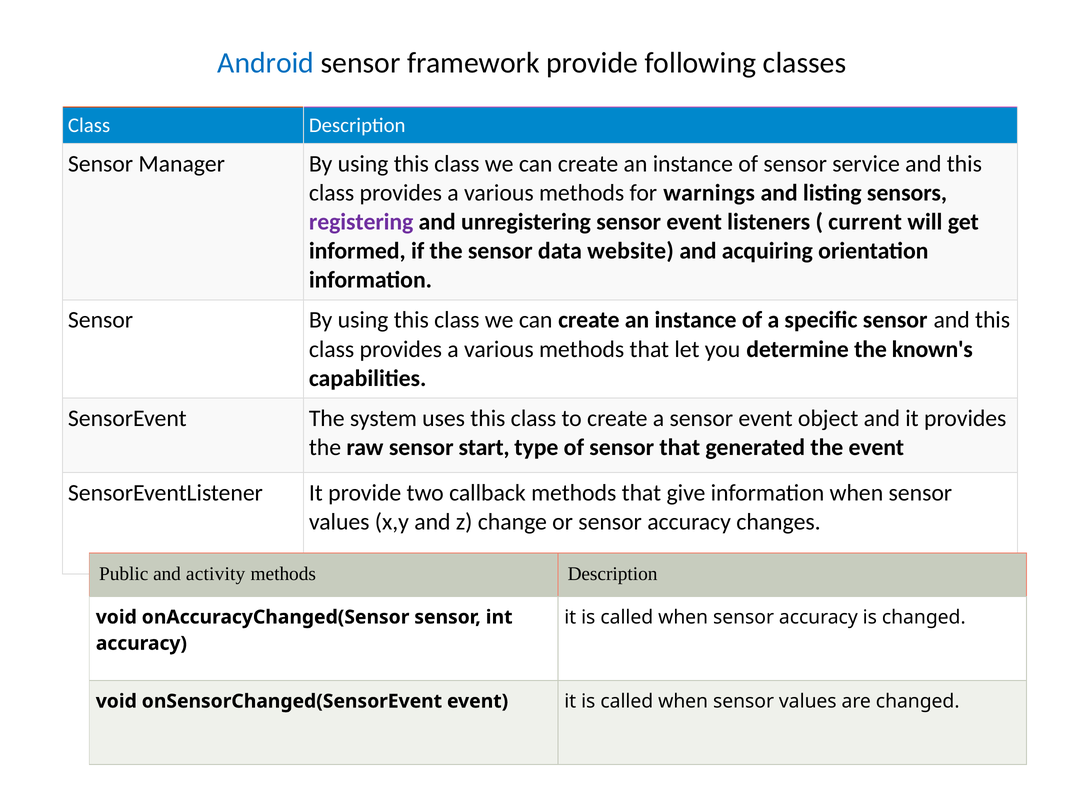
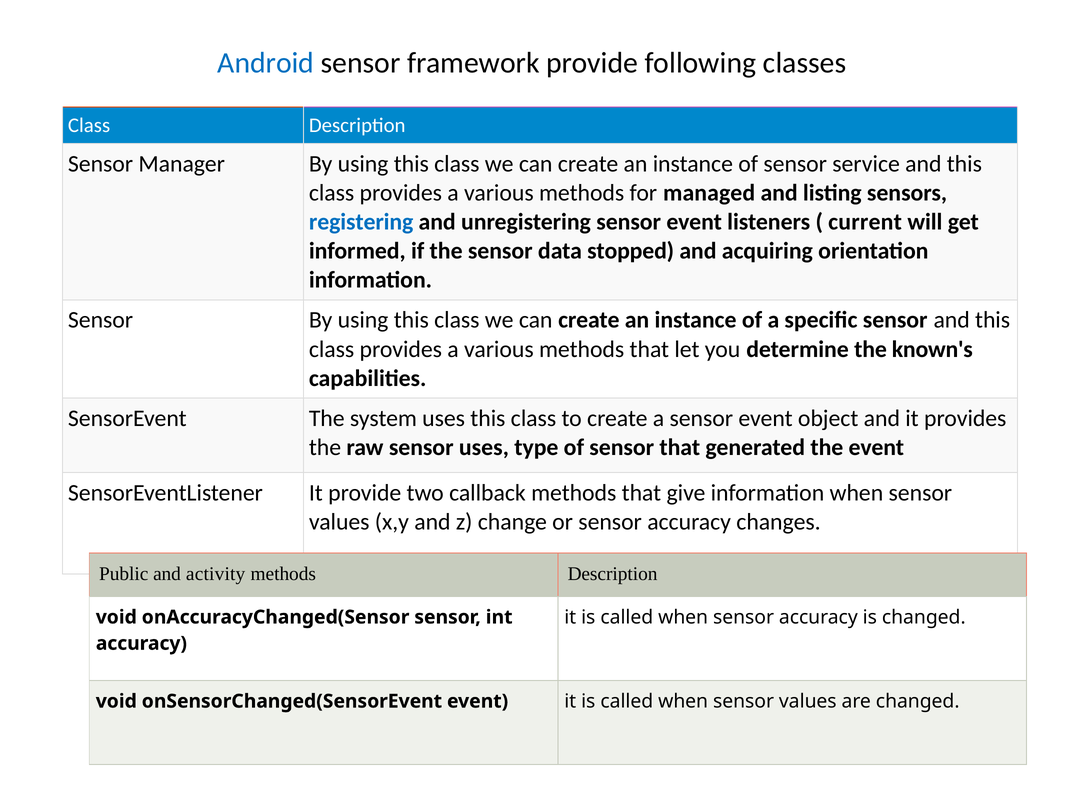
warnings: warnings -> managed
registering colour: purple -> blue
website: website -> stopped
sensor start: start -> uses
